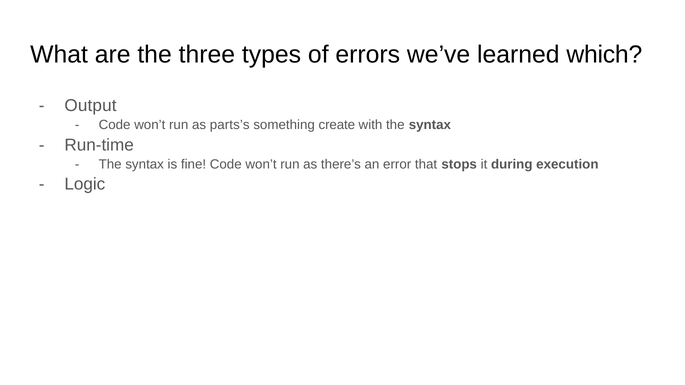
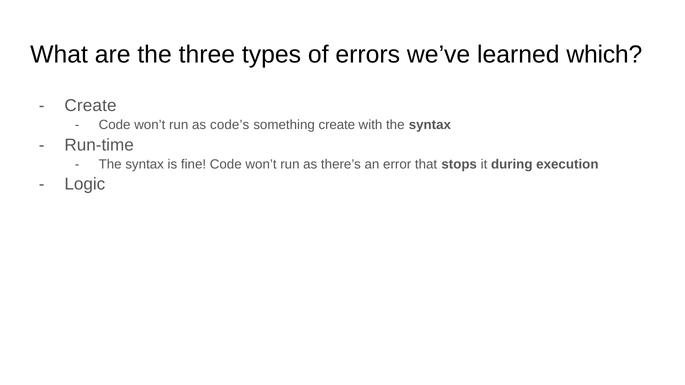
Output at (91, 106): Output -> Create
parts’s: parts’s -> code’s
